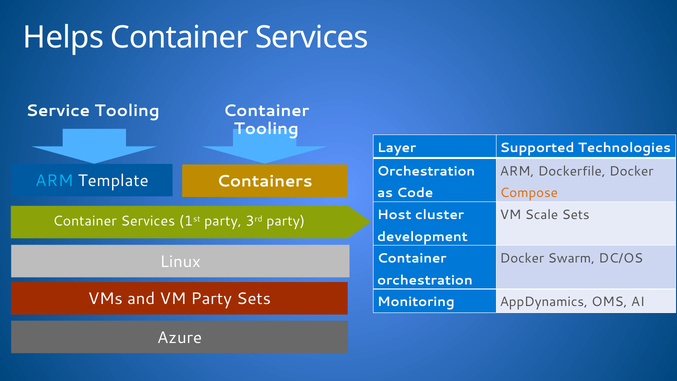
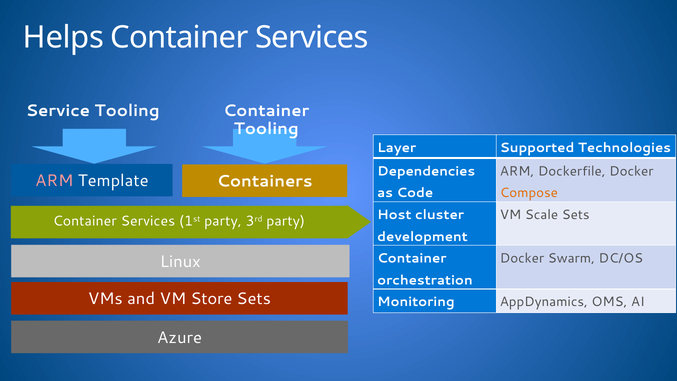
Orchestration at (426, 171): Orchestration -> Dependencies
ARM at (54, 181) colour: light blue -> pink
VM Party: Party -> Store
